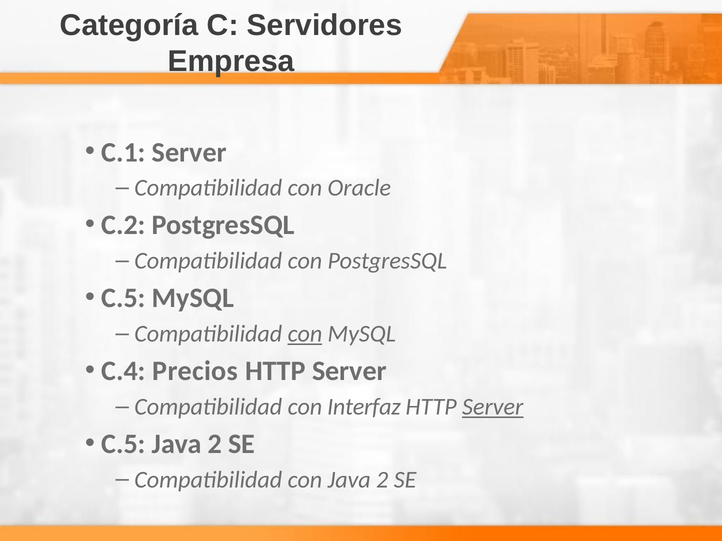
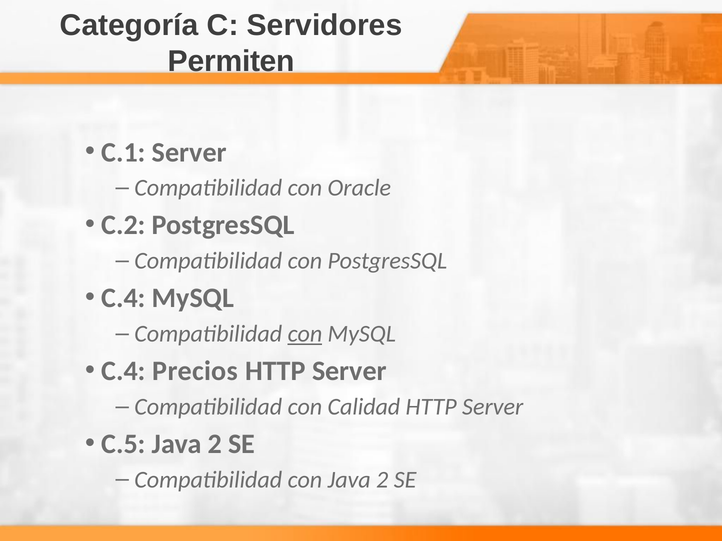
Empresa: Empresa -> Permiten
C.5 at (124, 298): C.5 -> C.4
Interfaz: Interfaz -> Calidad
Server at (493, 407) underline: present -> none
